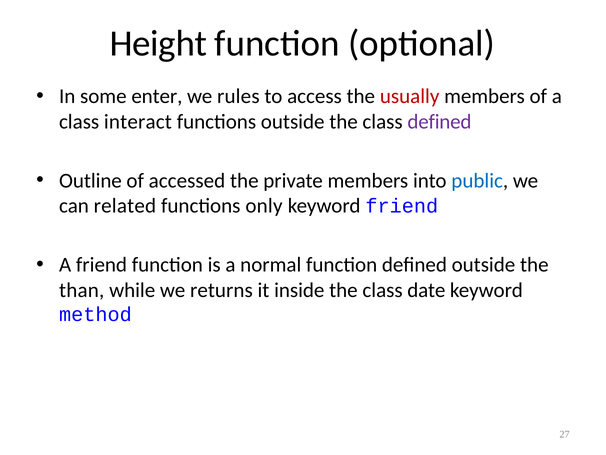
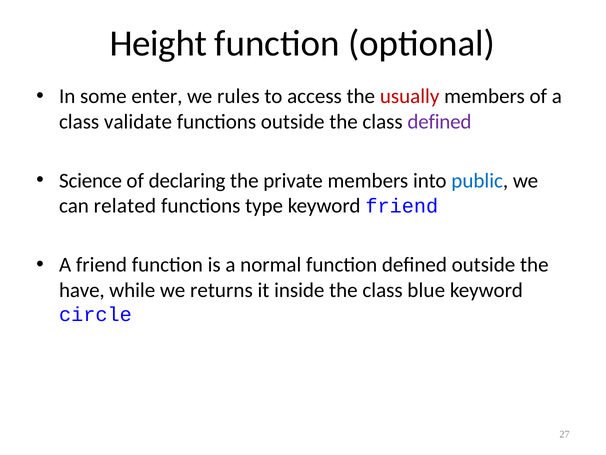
interact: interact -> validate
Outline: Outline -> Science
accessed: accessed -> declaring
only: only -> type
than: than -> have
date: date -> blue
method: method -> circle
